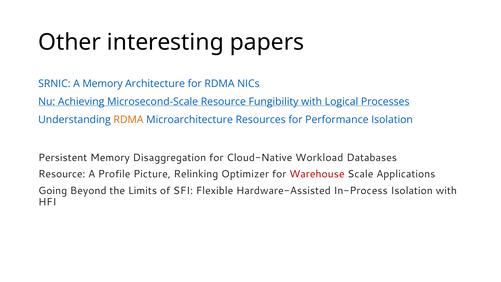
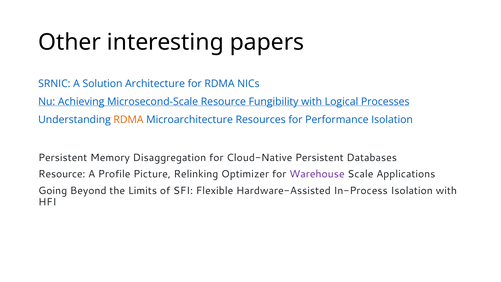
A Memory: Memory -> Solution
Cloud-Native Workload: Workload -> Persistent
Warehouse colour: red -> purple
